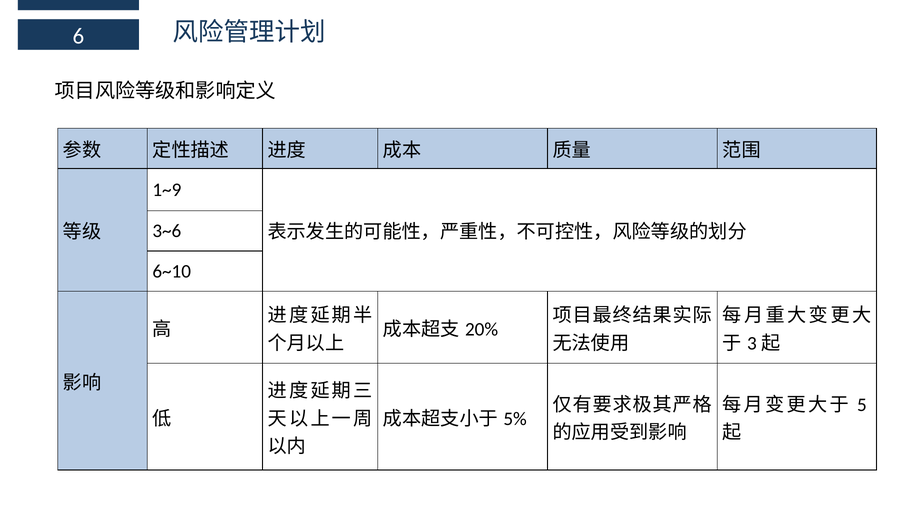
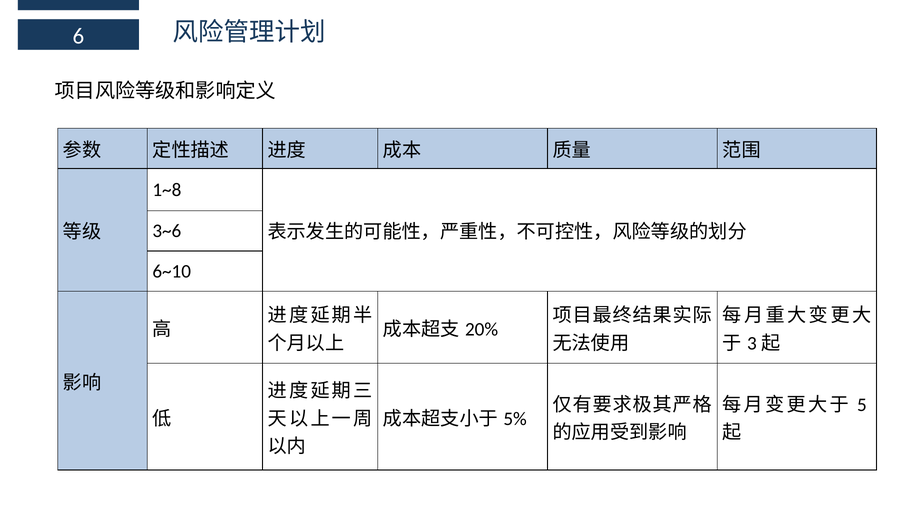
1~9: 1~9 -> 1~8
